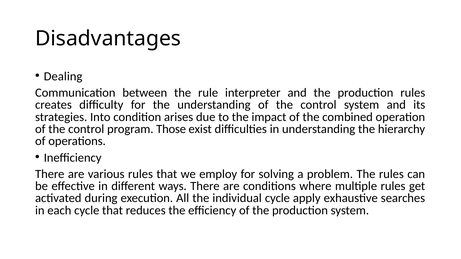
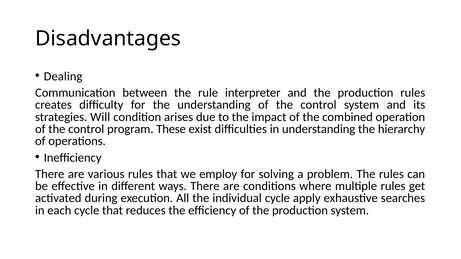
Into: Into -> Will
Those: Those -> These
